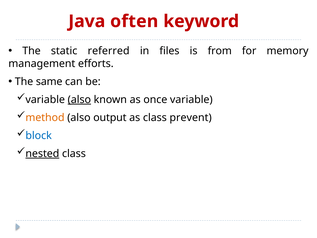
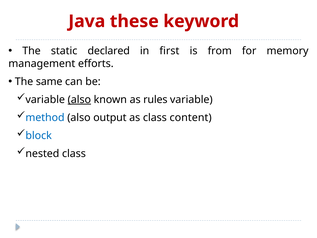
often: often -> these
referred: referred -> declared
files: files -> first
once: once -> rules
method colour: orange -> blue
prevent: prevent -> content
nested underline: present -> none
